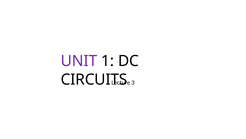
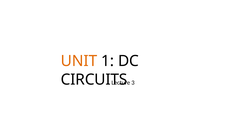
UNIT colour: purple -> orange
